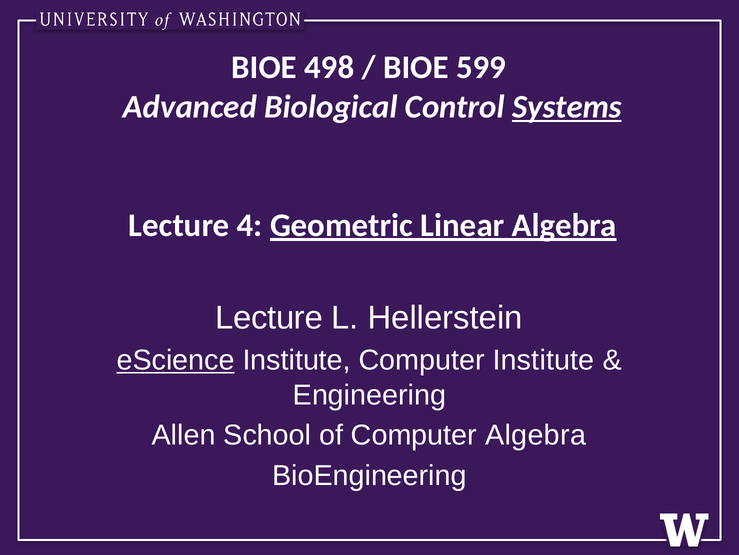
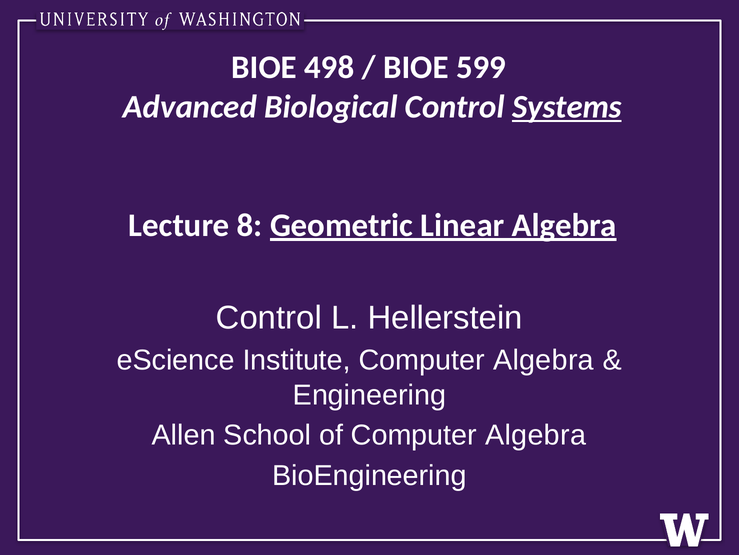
4: 4 -> 8
Lecture at (269, 318): Lecture -> Control
eScience underline: present -> none
Institute Computer Institute: Institute -> Algebra
